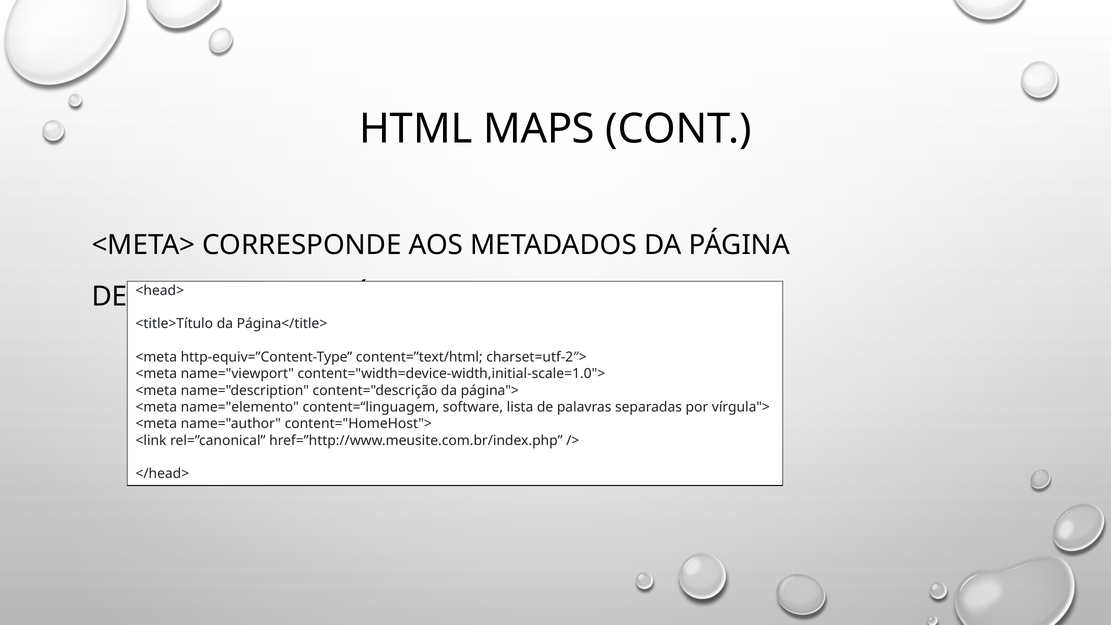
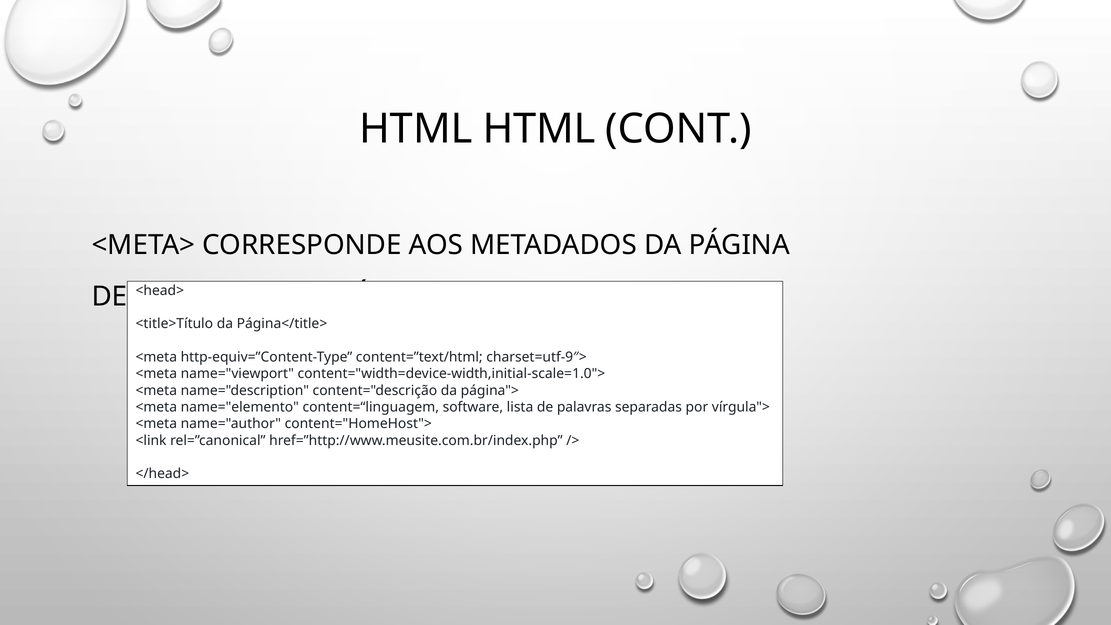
HTML MAPS: MAPS -> HTML
charset=utf-2″>: charset=utf-2″> -> charset=utf-9″>
